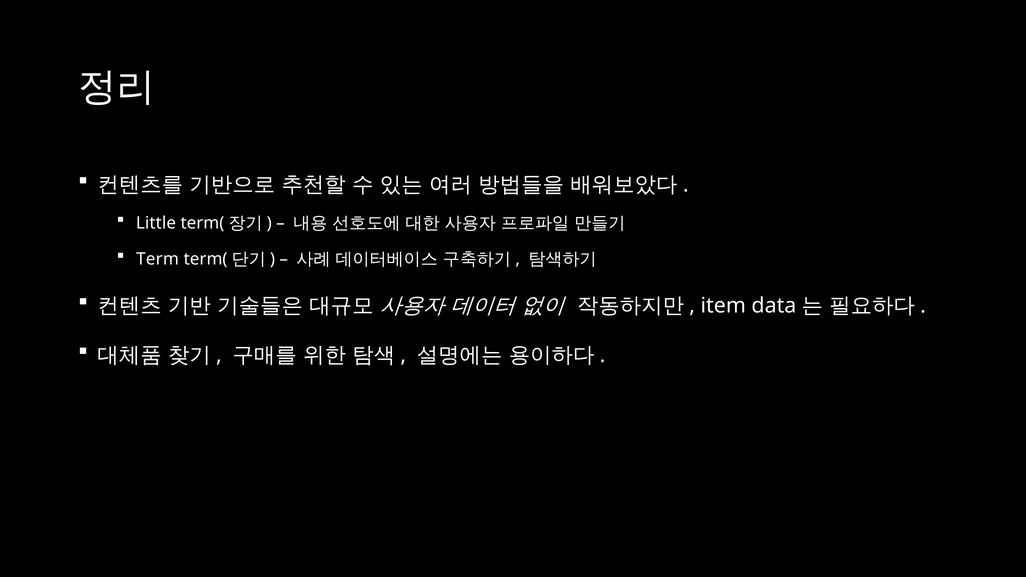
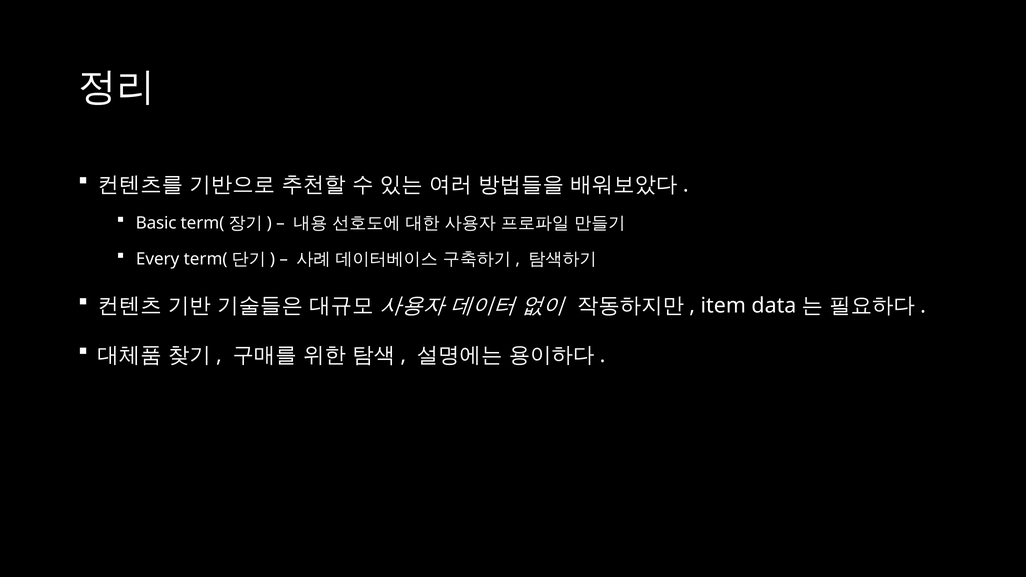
Little: Little -> Basic
Term: Term -> Every
